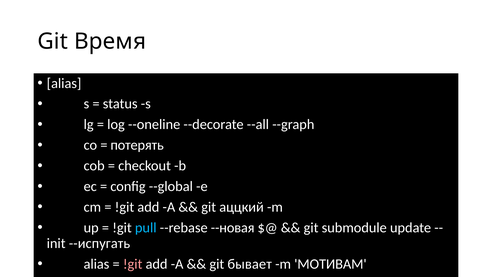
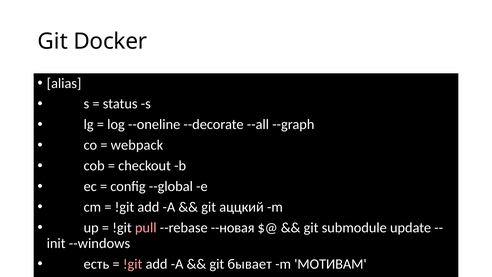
Время: Время -> Docker
потерять: потерять -> webpack
pull colour: light blue -> pink
--испугать: --испугать -> --windows
alias at (96, 264): alias -> есть
